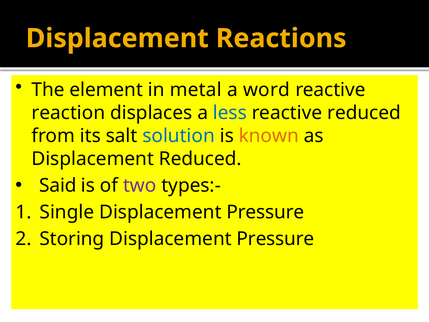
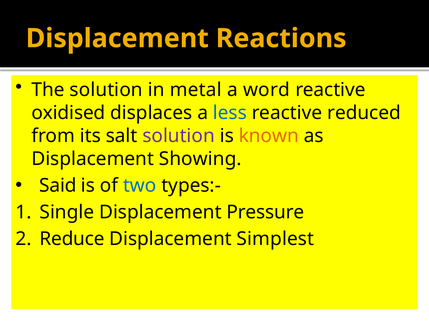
The element: element -> solution
reaction: reaction -> oxidised
solution at (179, 136) colour: blue -> purple
Displacement Reduced: Reduced -> Showing
two colour: purple -> blue
Storing: Storing -> Reduce
Pressure at (276, 239): Pressure -> Simplest
